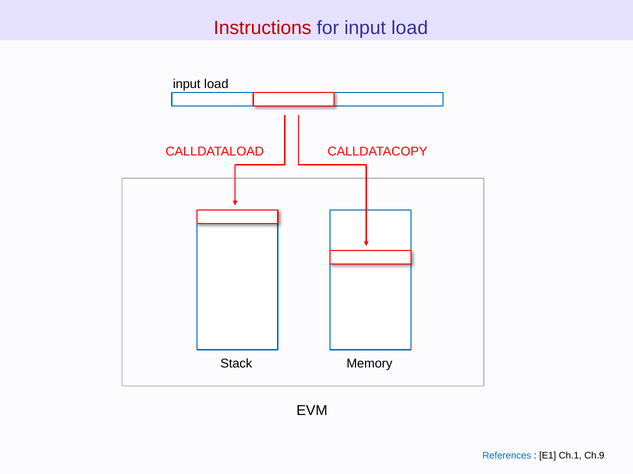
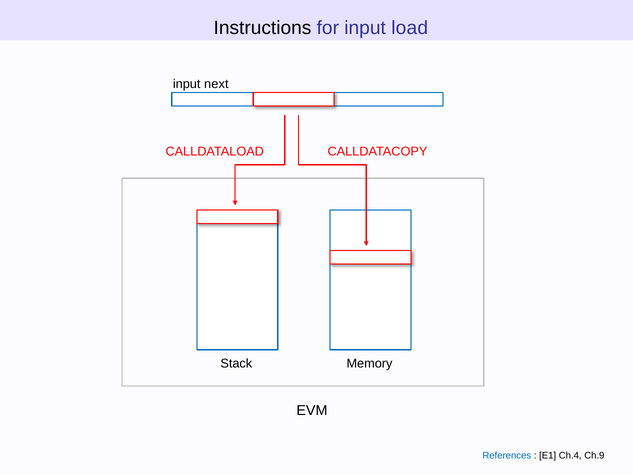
Instructions colour: red -> black
load at (216, 84): load -> next
Ch.1: Ch.1 -> Ch.4
